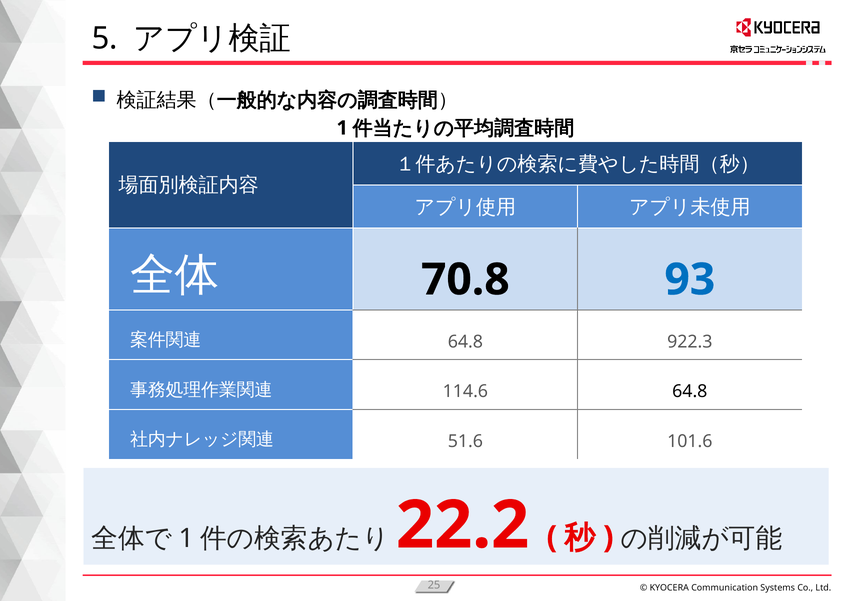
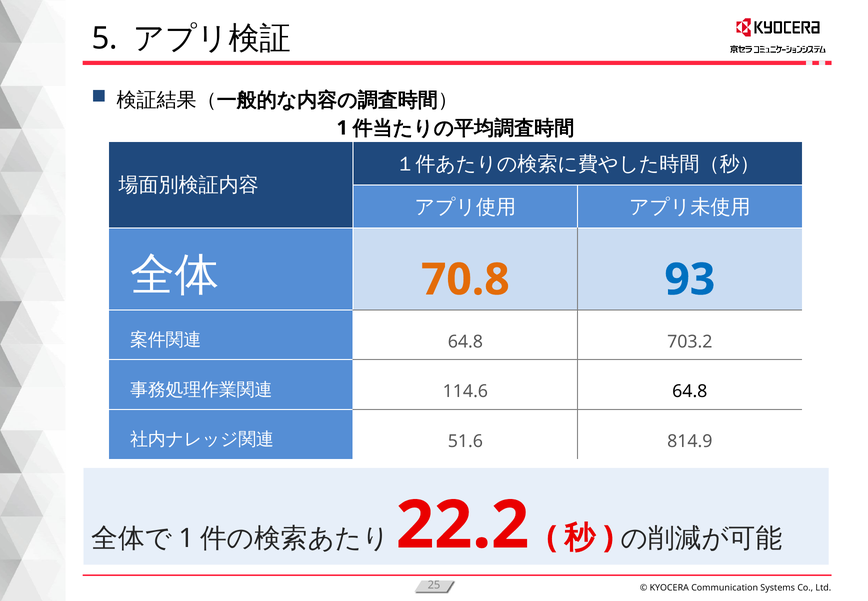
70.8 colour: black -> orange
922.3: 922.3 -> 703.2
101.6: 101.6 -> 814.9
